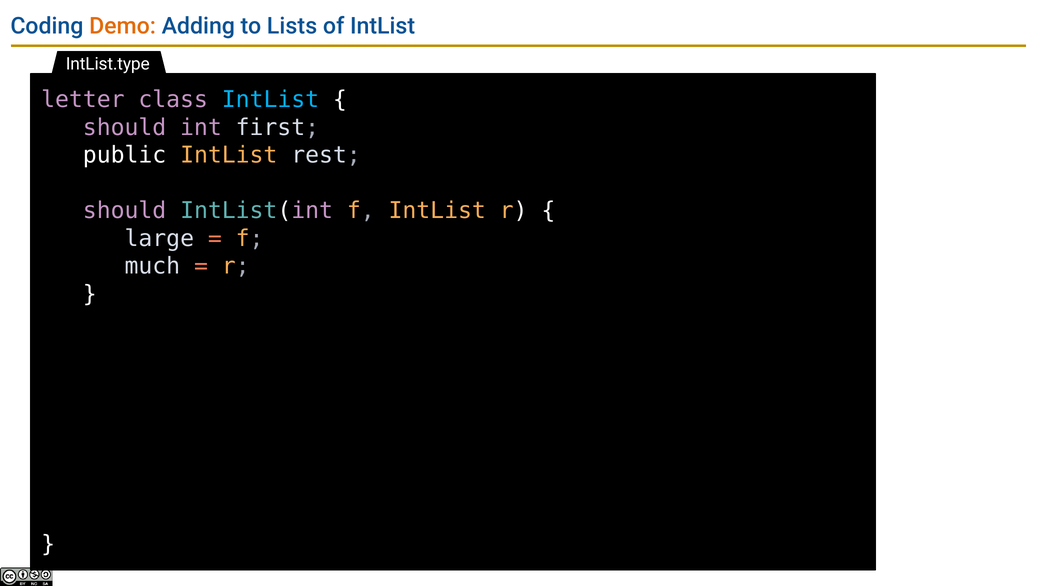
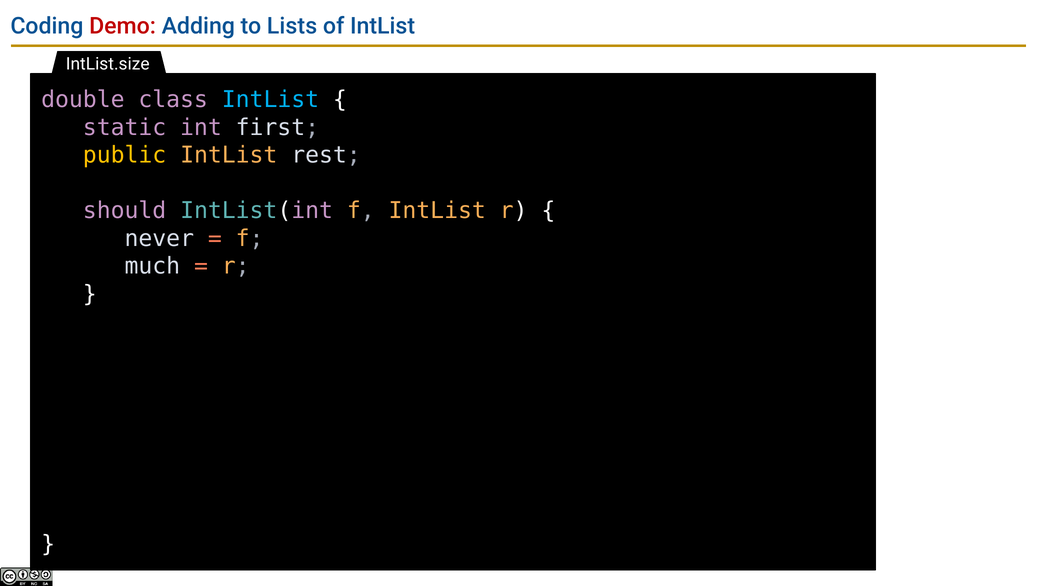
Demo colour: orange -> red
IntList.type: IntList.type -> IntList.size
letter: letter -> double
should at (125, 127): should -> static
public colour: white -> yellow
large: large -> never
